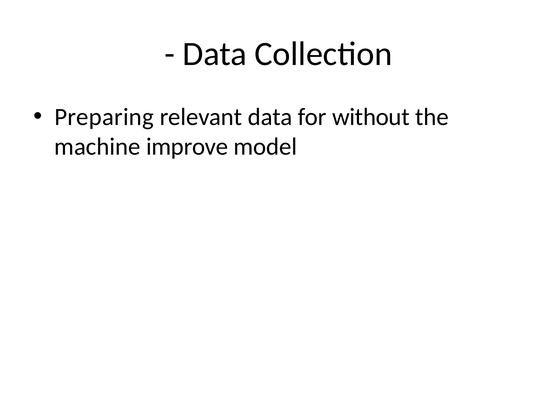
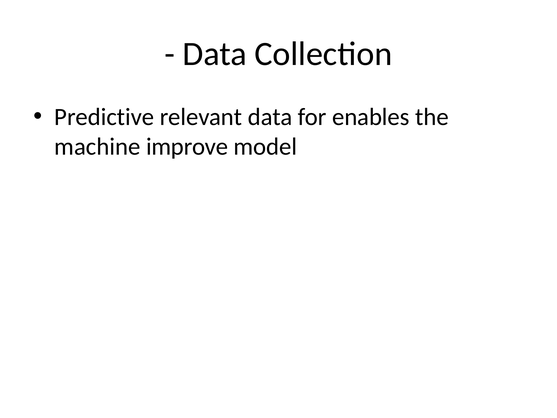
Preparing: Preparing -> Predictive
without: without -> enables
